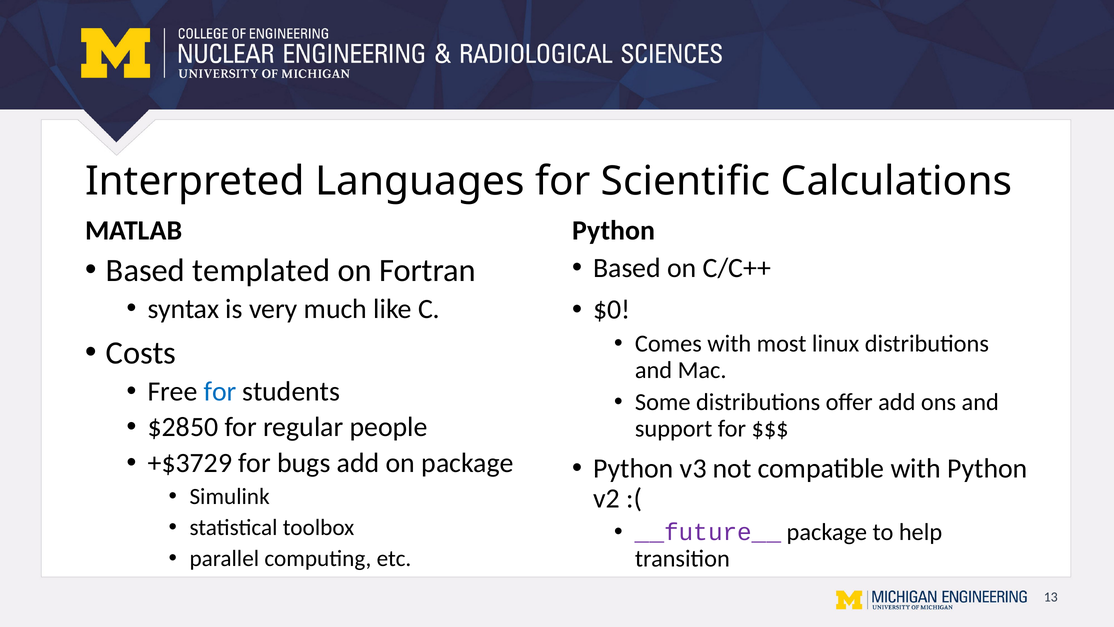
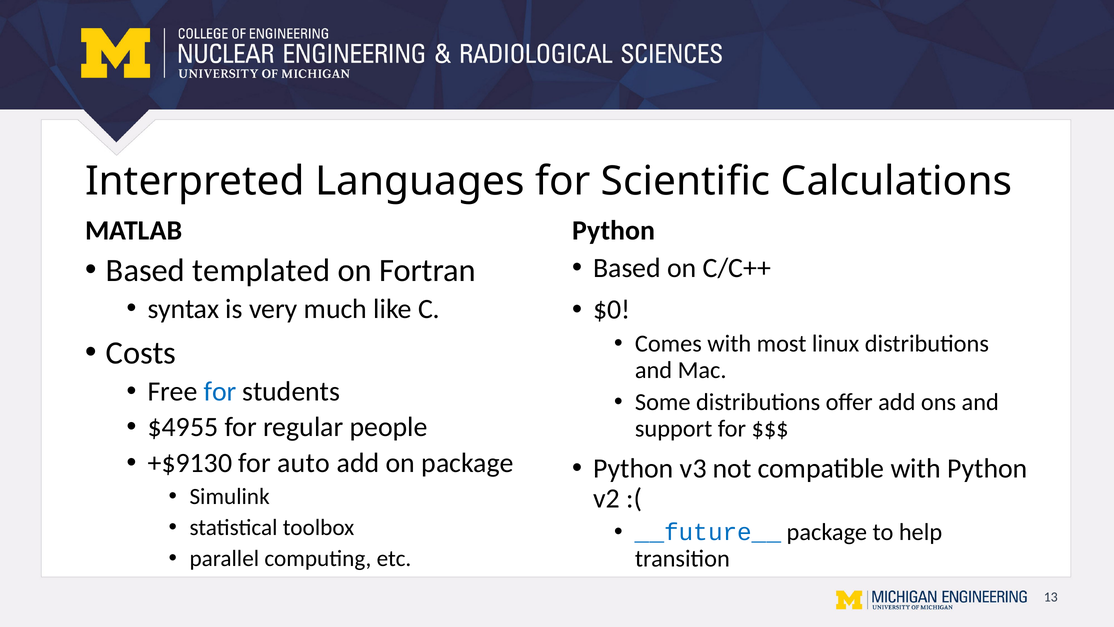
$2850: $2850 -> $4955
+$3729: +$3729 -> +$9130
bugs: bugs -> auto
__future__ colour: purple -> blue
